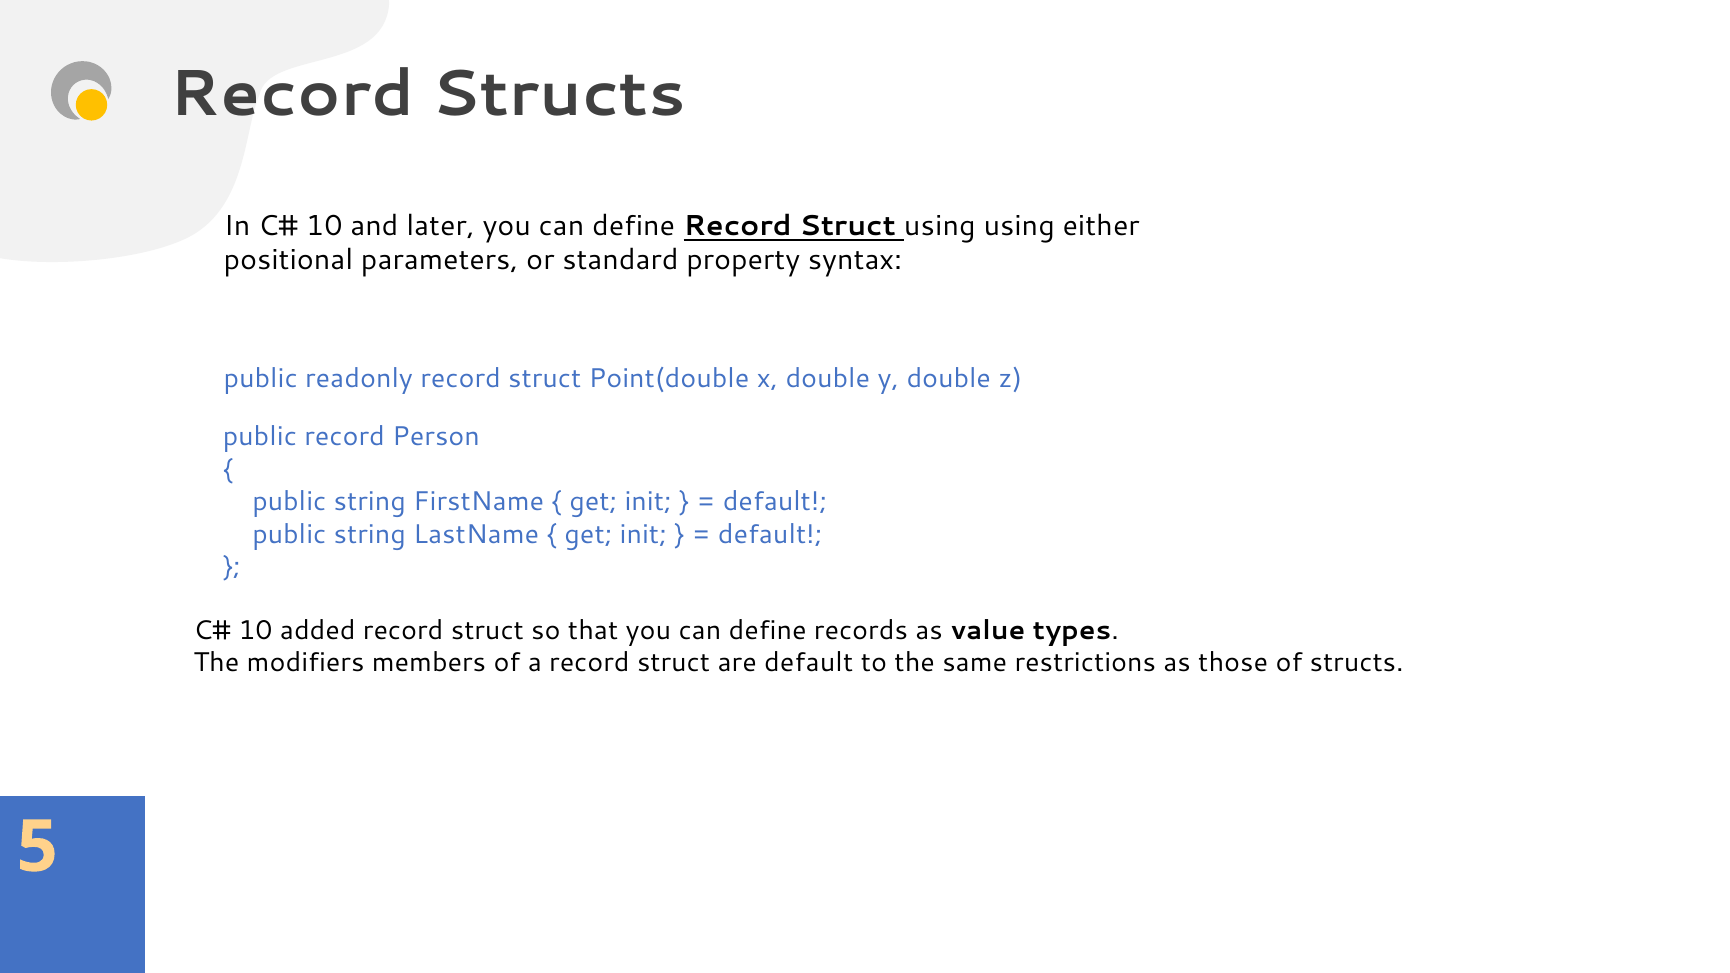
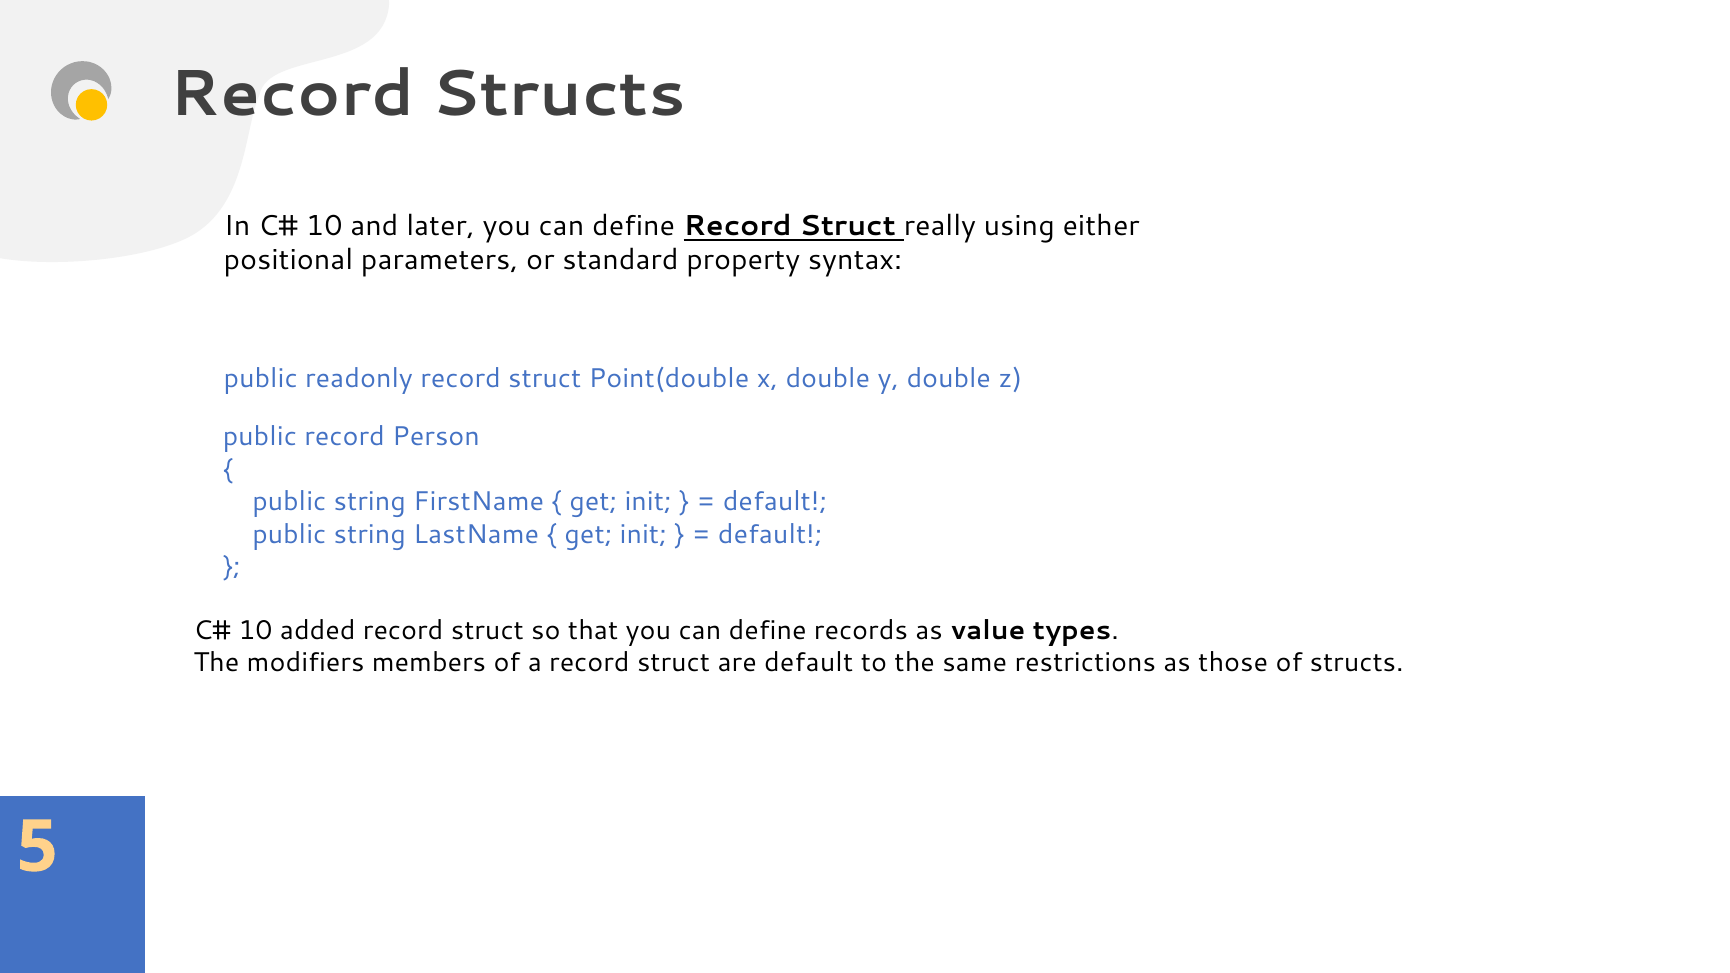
Struct using: using -> really
